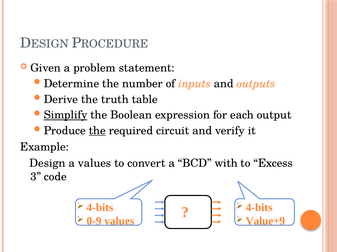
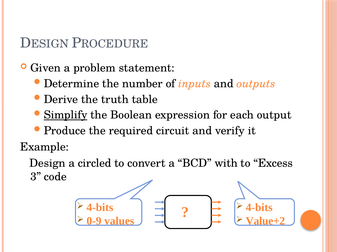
the at (97, 131) underline: present -> none
a values: values -> circled
Value+9: Value+9 -> Value+2
